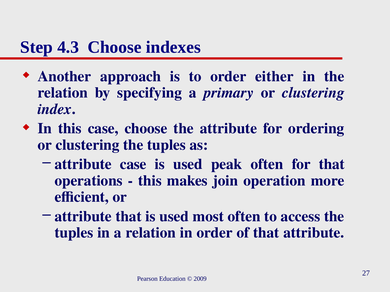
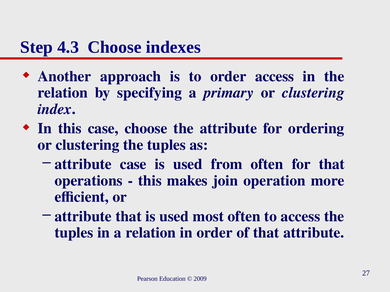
order either: either -> access
peak: peak -> from
